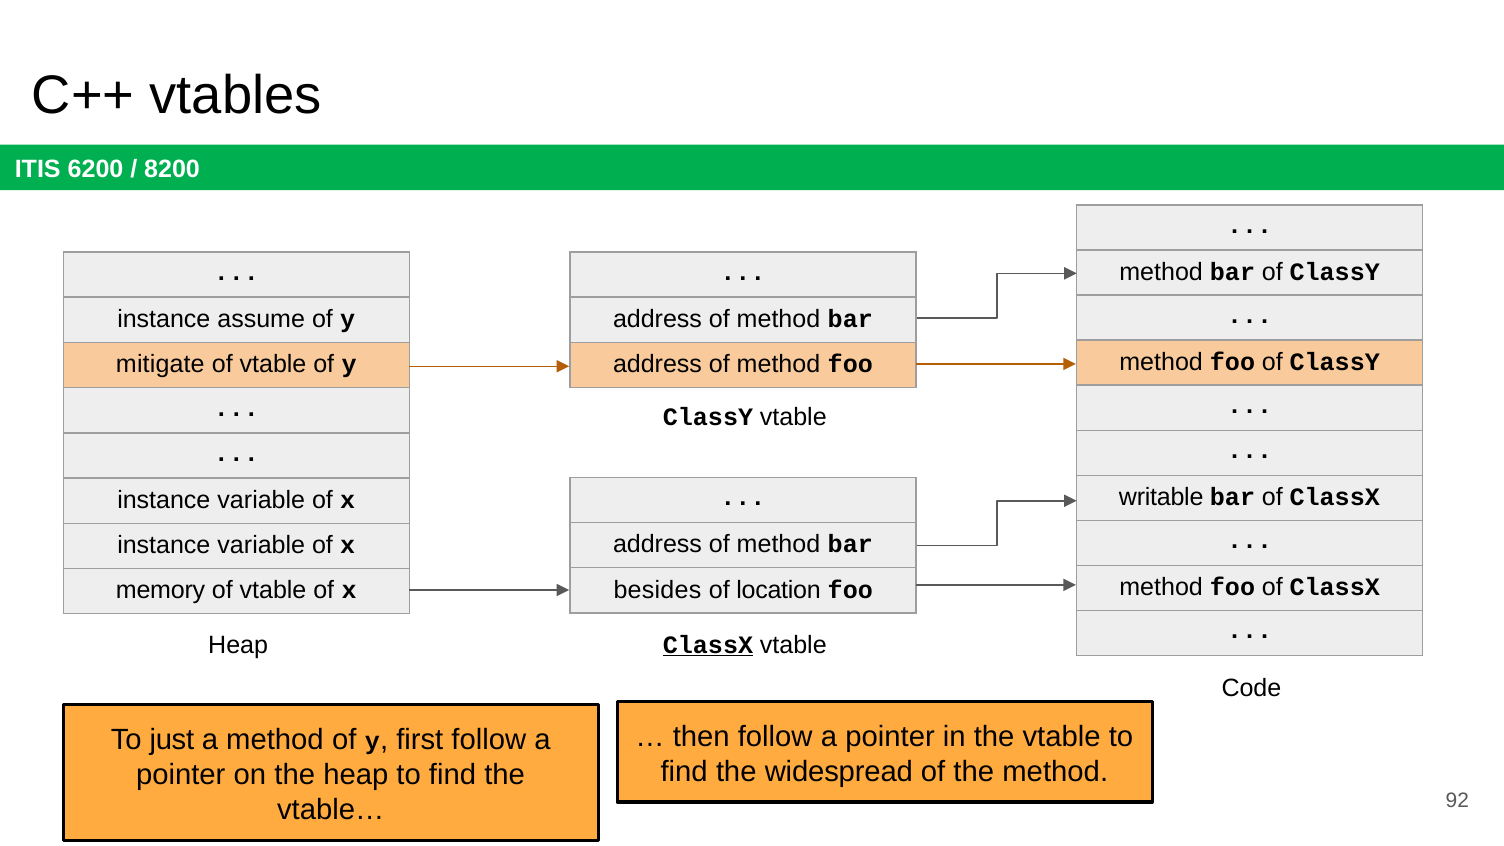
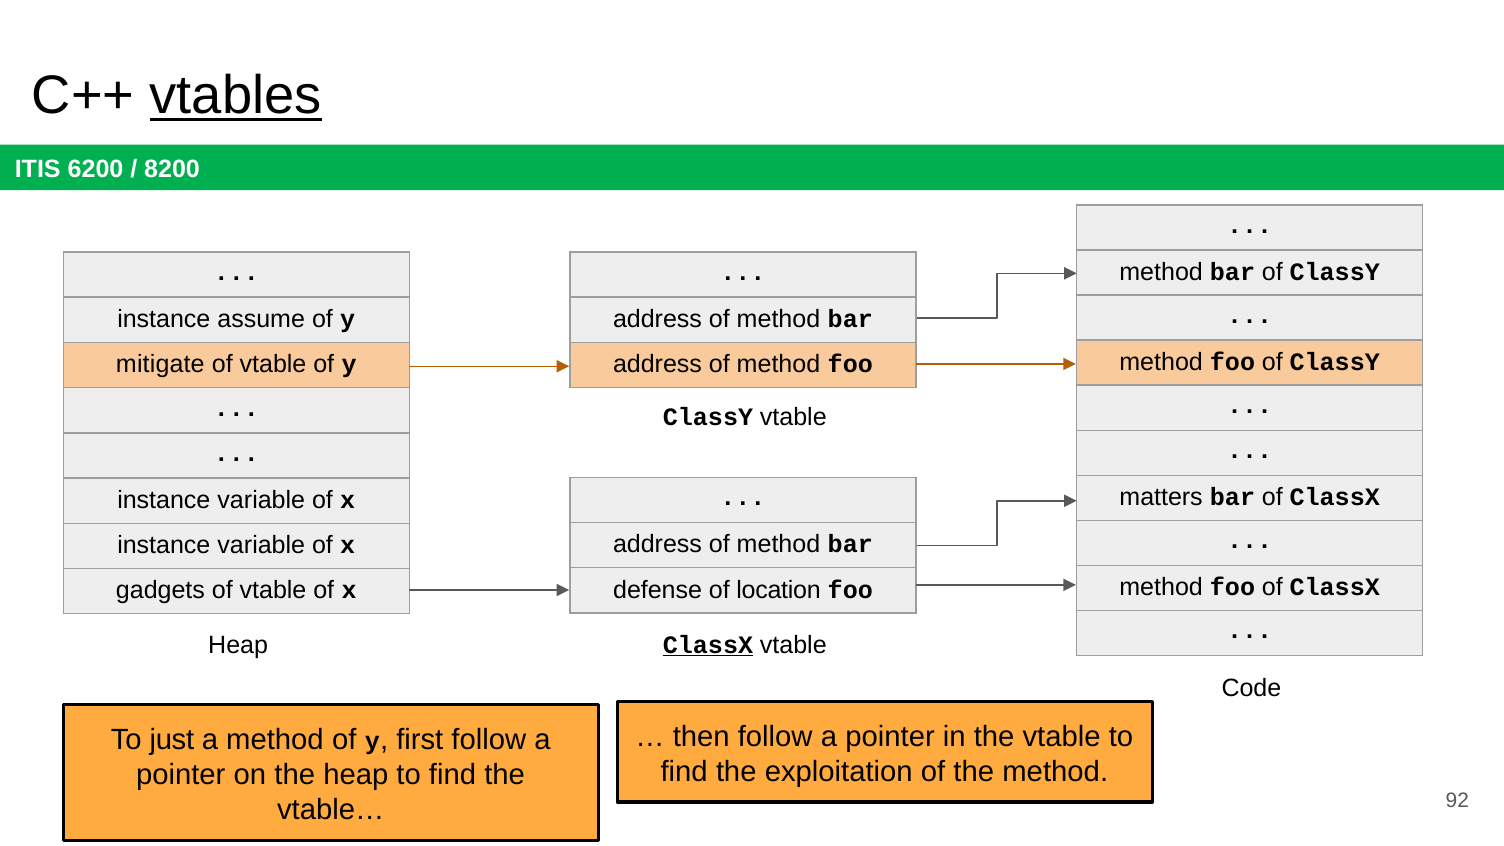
vtables underline: none -> present
writable: writable -> matters
besides: besides -> defense
memory: memory -> gadgets
widespread: widespread -> exploitation
